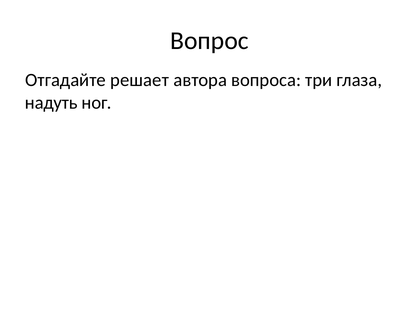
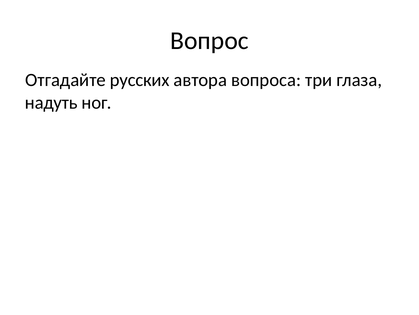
решает: решает -> русских
